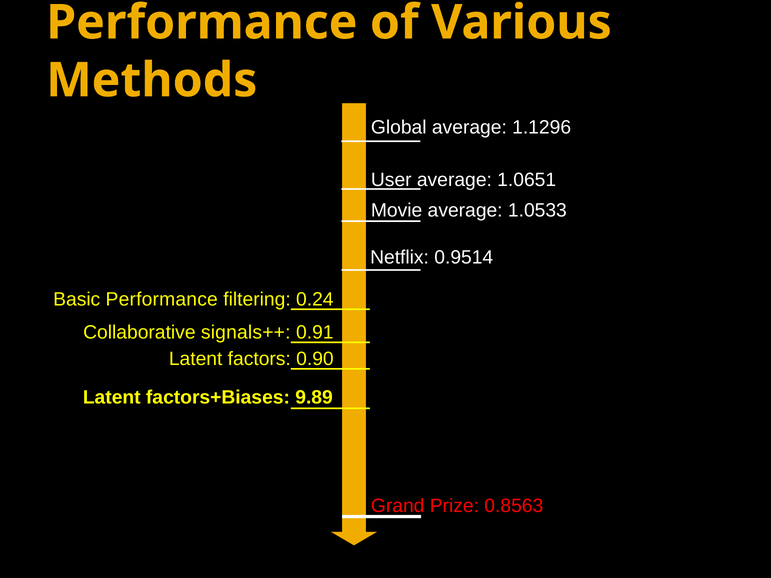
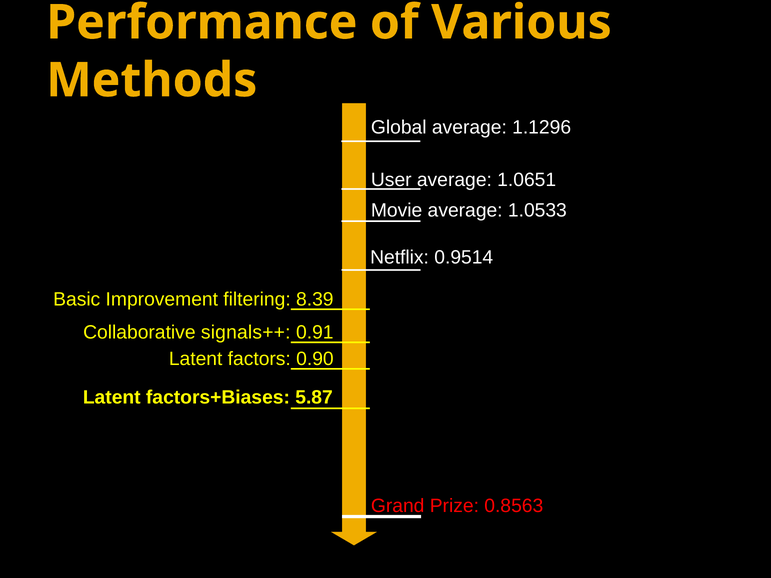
Basic Performance: Performance -> Improvement
0.24: 0.24 -> 8.39
9.89: 9.89 -> 5.87
